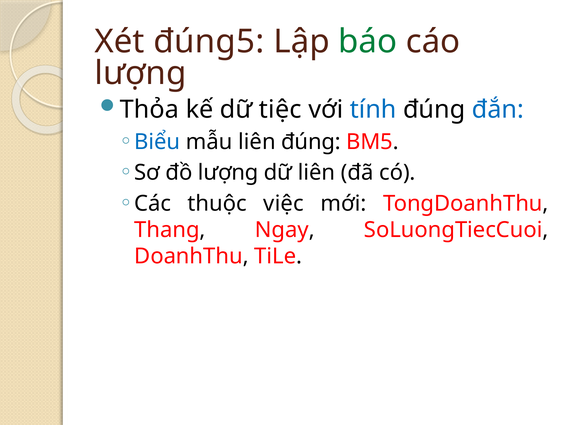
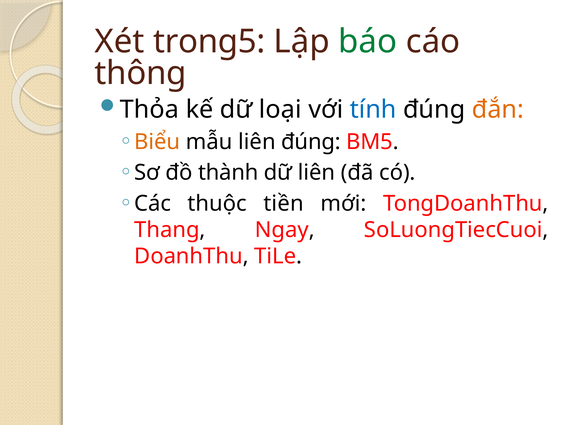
đúng5: đúng5 -> trong5
lượng at (140, 73): lượng -> thông
tiệc: tiệc -> loại
đắn colour: blue -> orange
Biểu colour: blue -> orange
đồ lượng: lượng -> thành
việc: việc -> tiền
